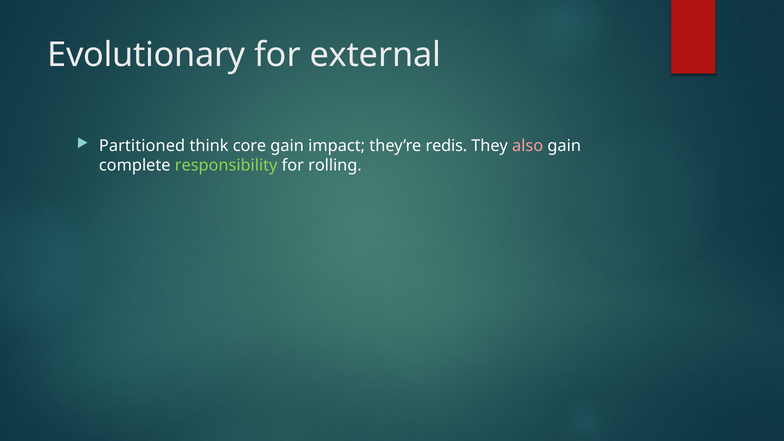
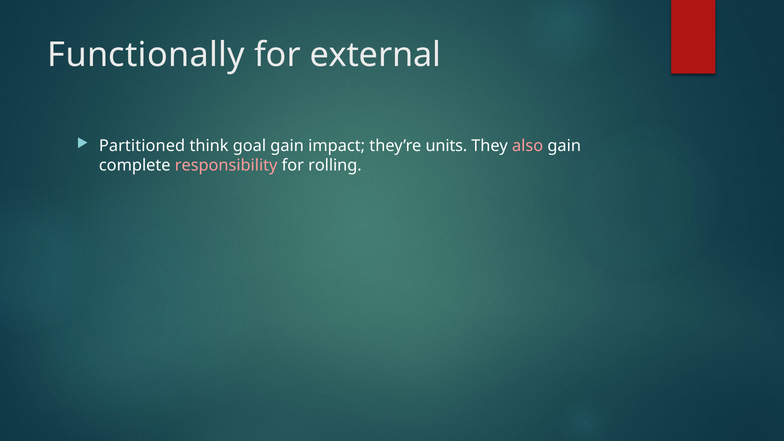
Evolutionary: Evolutionary -> Functionally
core: core -> goal
redis: redis -> units
responsibility colour: light green -> pink
